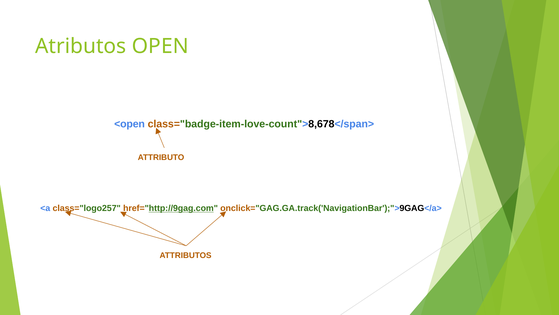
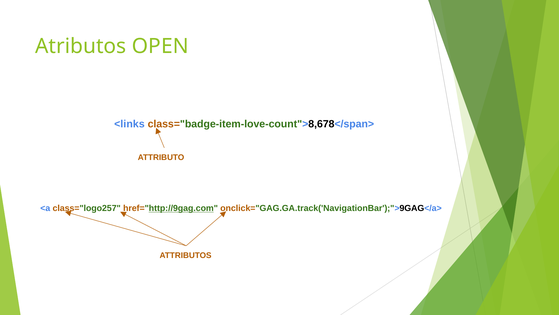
<open: <open -> <links
